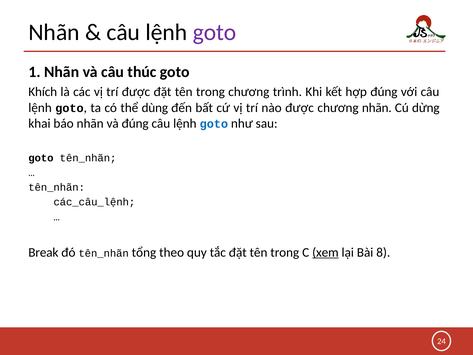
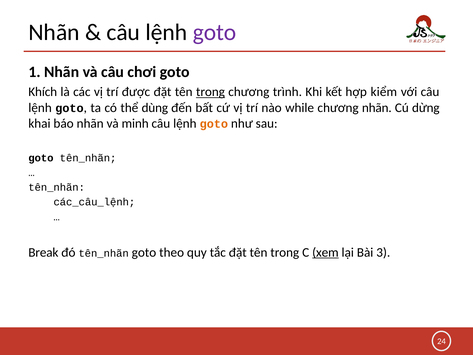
thúc: thúc -> chơi
trong at (210, 92) underline: none -> present
hợp đúng: đúng -> kiểm
nào được: được -> while
và đúng: đúng -> minh
goto at (214, 124) colour: blue -> orange
tên_nhãn tổng: tổng -> goto
8: 8 -> 3
